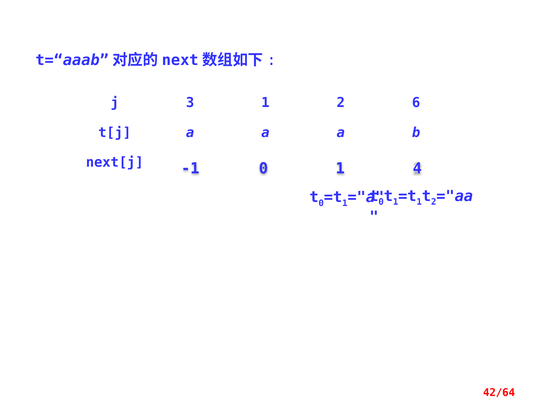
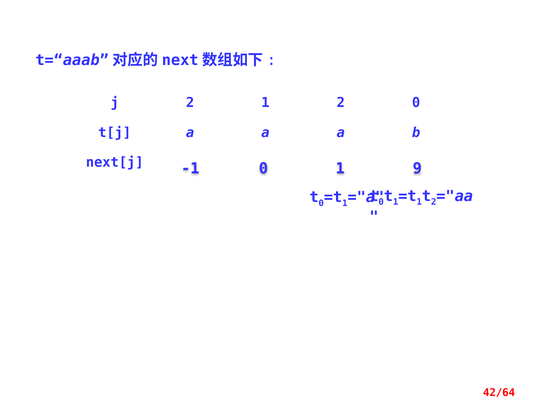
j 3: 3 -> 2
2 6: 6 -> 0
4: 4 -> 9
